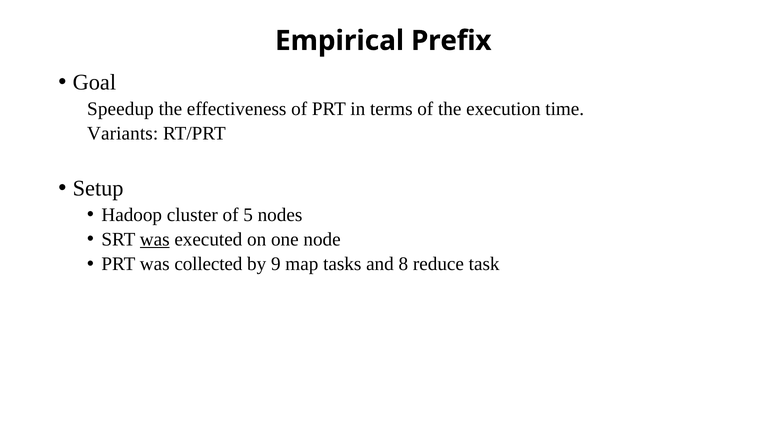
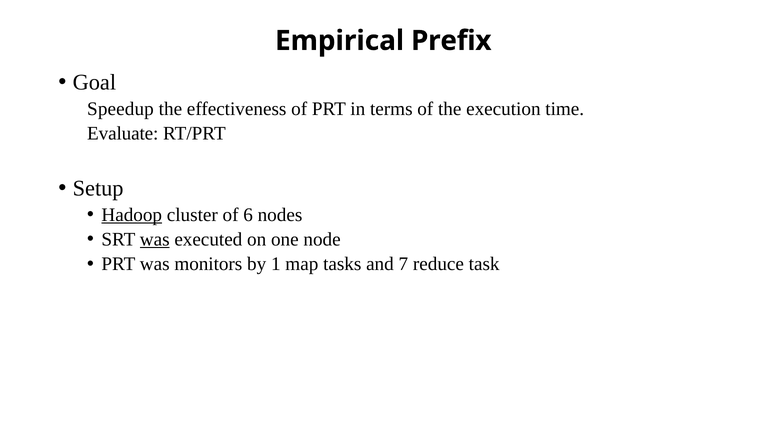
Variants: Variants -> Evaluate
Hadoop underline: none -> present
5: 5 -> 6
collected: collected -> monitors
9: 9 -> 1
8: 8 -> 7
